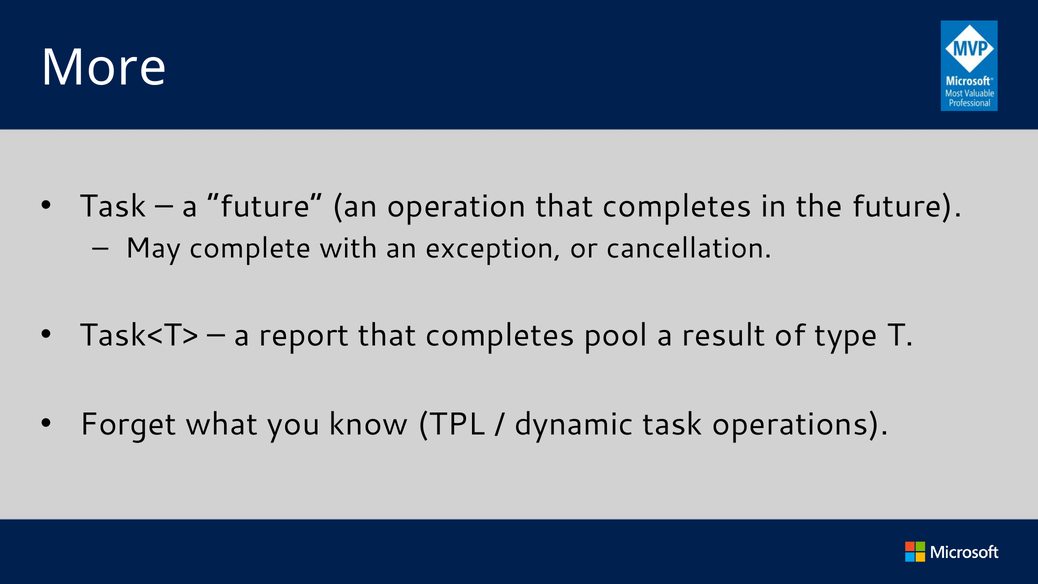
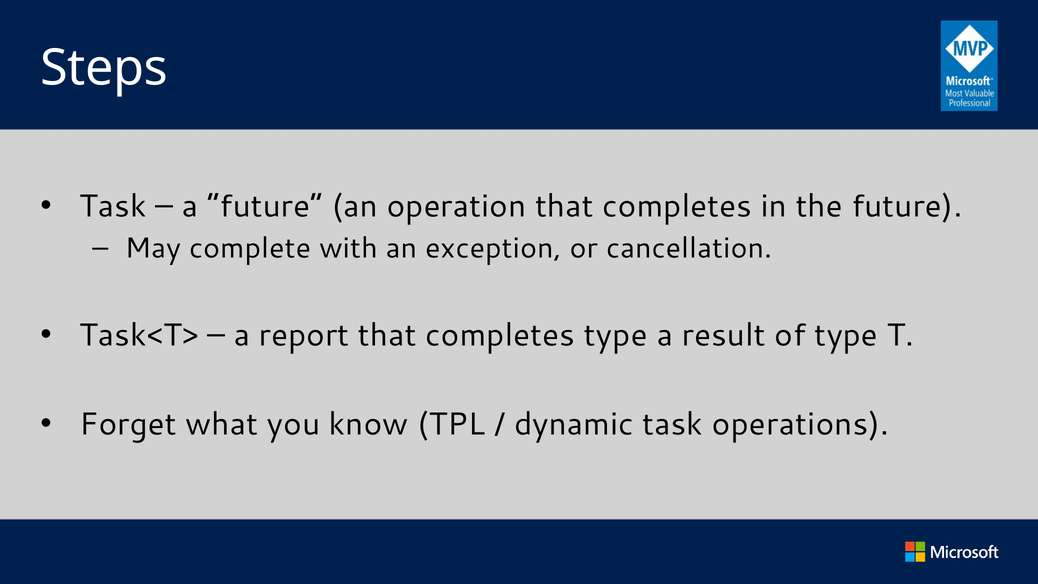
More: More -> Steps
completes pool: pool -> type
